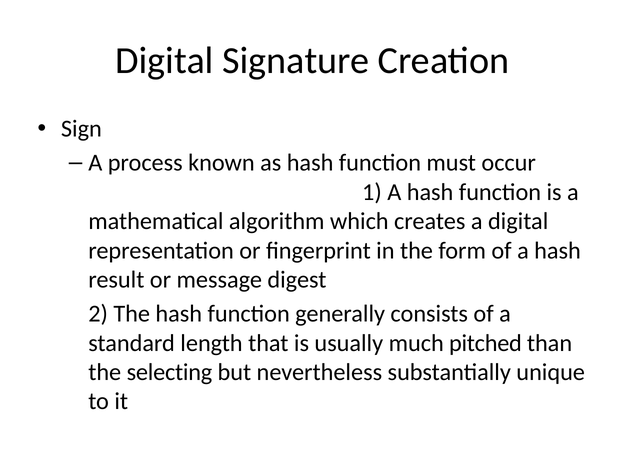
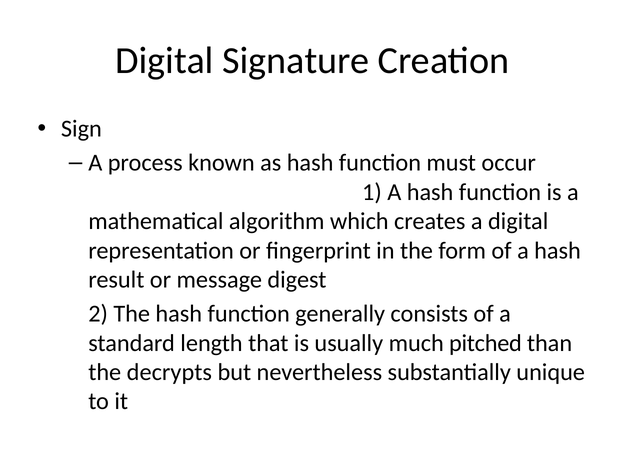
selecting: selecting -> decrypts
